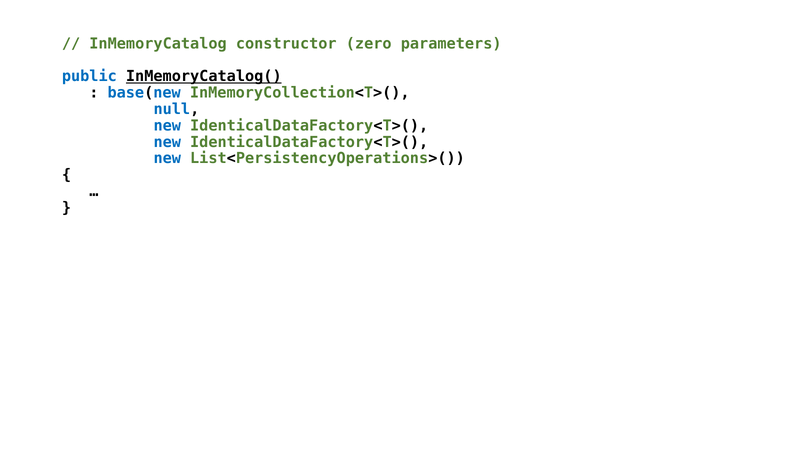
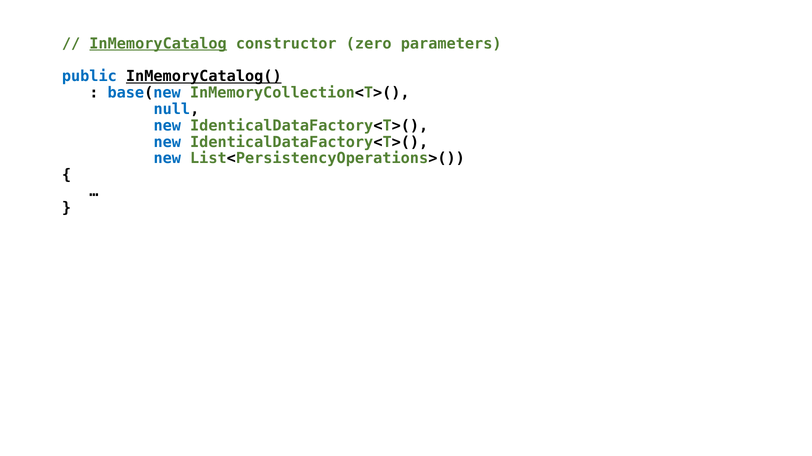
InMemoryCatalog underline: none -> present
